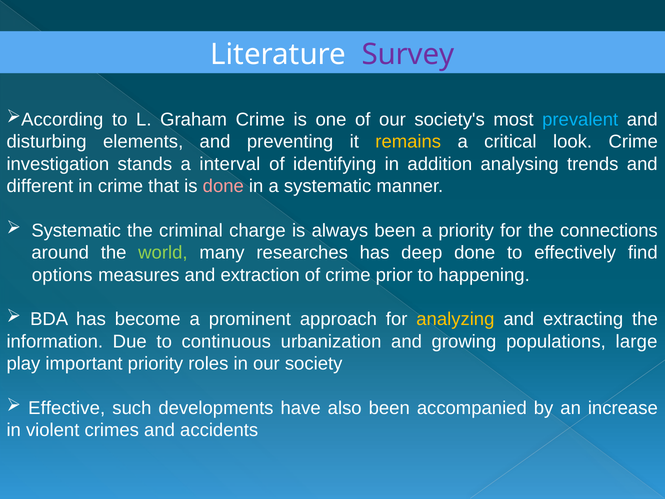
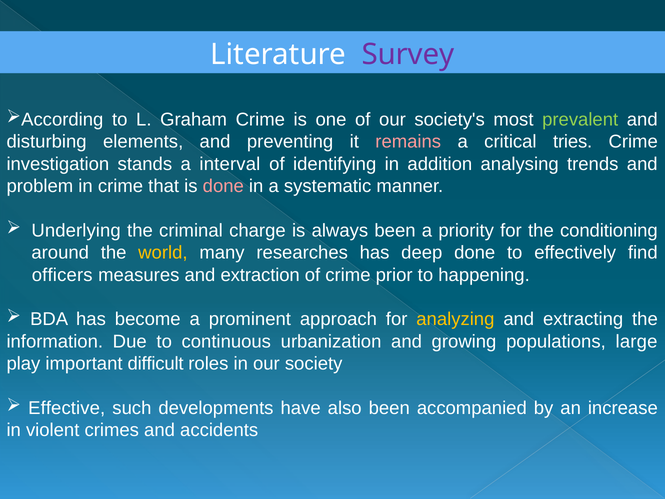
prevalent colour: light blue -> light green
remains colour: yellow -> pink
look: look -> tries
different: different -> problem
Systematic at (76, 230): Systematic -> Underlying
connections: connections -> conditioning
world colour: light green -> yellow
options: options -> officers
important priority: priority -> difficult
